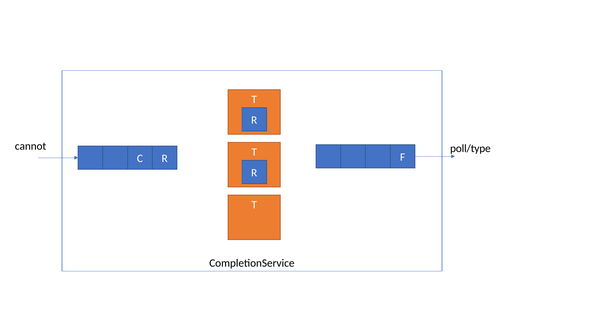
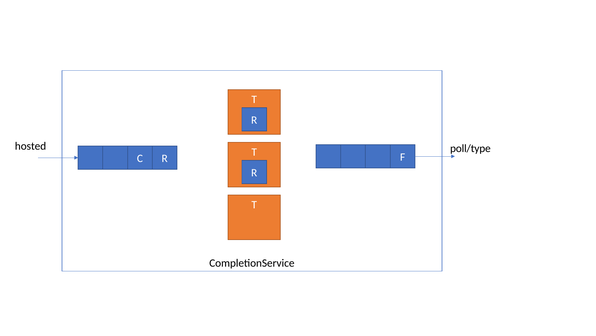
cannot: cannot -> hosted
